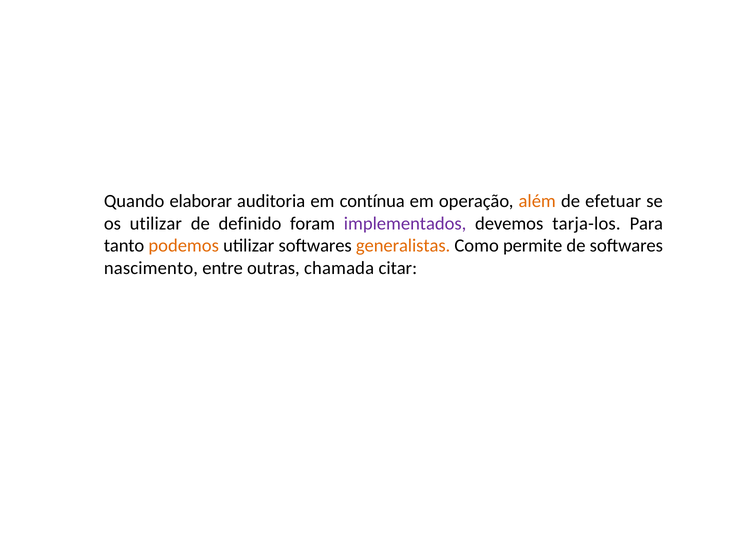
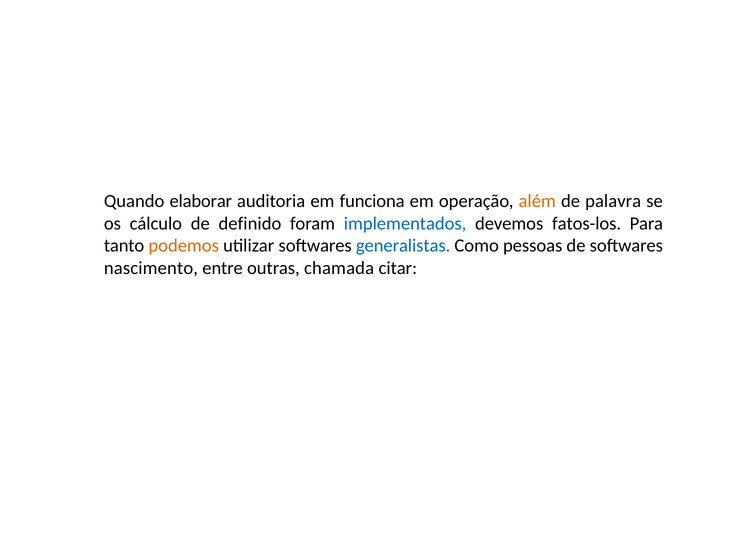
contínua: contínua -> funciona
efetuar: efetuar -> palavra
os utilizar: utilizar -> cálculo
implementados colour: purple -> blue
tarja-los: tarja-los -> fatos-los
generalistas colour: orange -> blue
permite: permite -> pessoas
